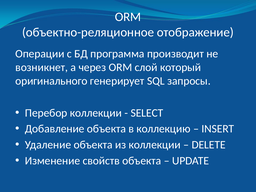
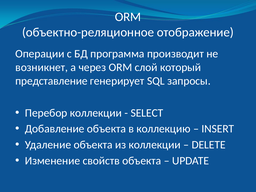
оригинального: оригинального -> представление
